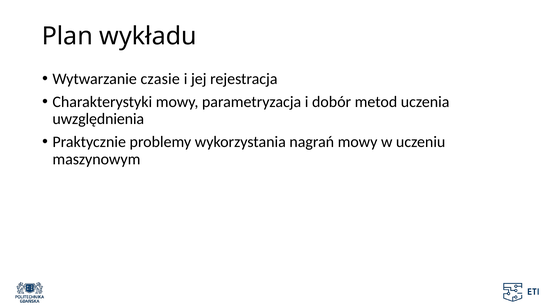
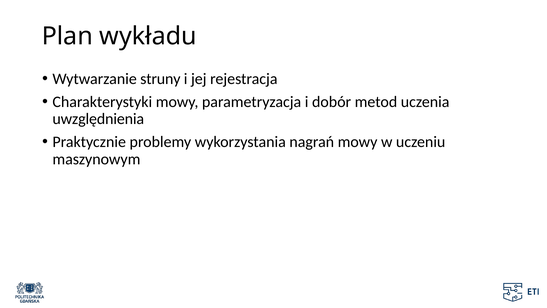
czasie: czasie -> struny
